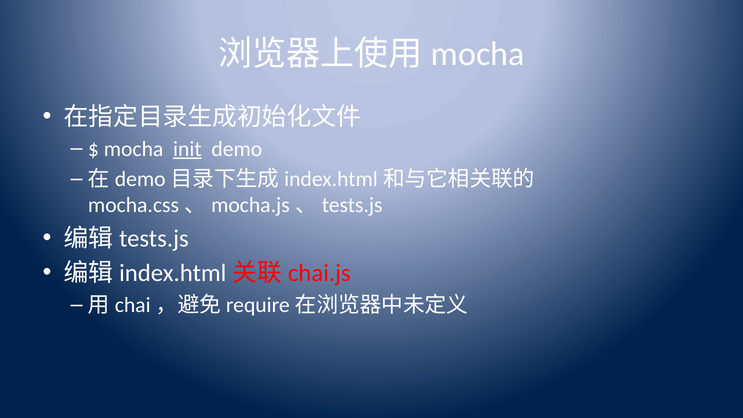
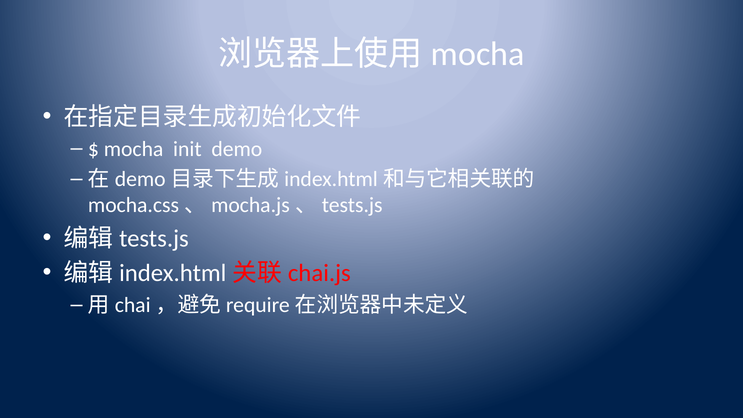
init underline: present -> none
